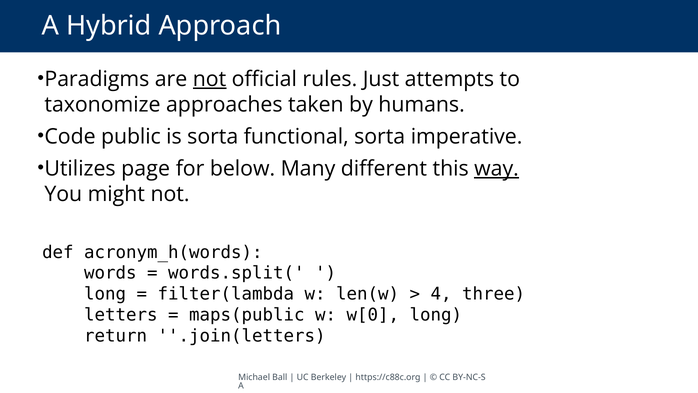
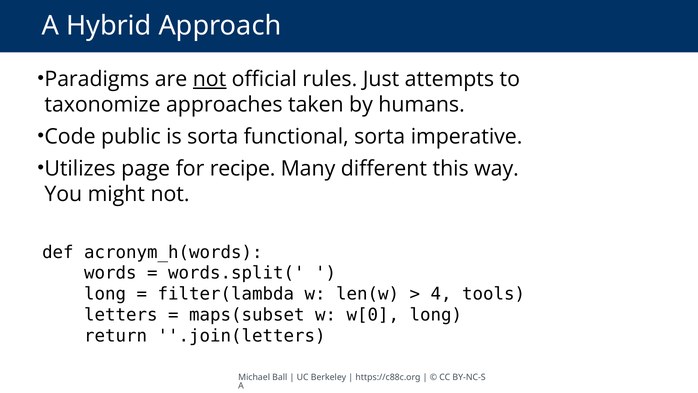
below: below -> recipe
way underline: present -> none
three: three -> tools
maps(public: maps(public -> maps(subset
